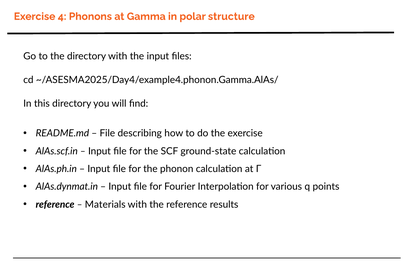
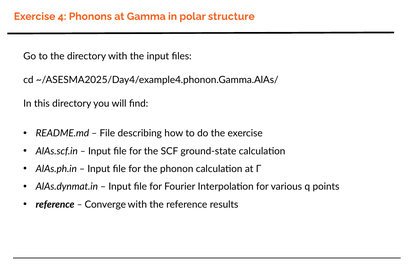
Materials: Materials -> Converge
